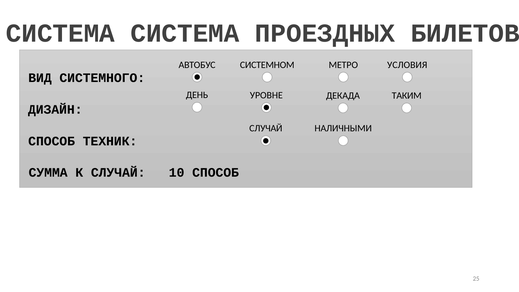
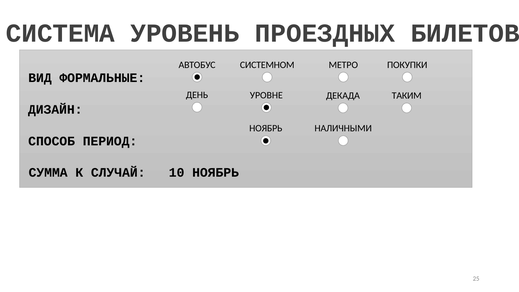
СИСТЕМА СИСТЕМА: СИСТЕМА -> УРОВЕНЬ
УСЛОВИЯ: УСЛОВИЯ -> ПОКУПКИ
СИСТЕМНОГО: СИСТЕМНОГО -> ФОРМАЛЬНЫЕ
СЛУЧАЙ at (266, 128): СЛУЧАЙ -> НОЯБРЬ
ТЕХНИК: ТЕХНИК -> ПЕРИОД
10 СПОСОБ: СПОСОБ -> НОЯБРЬ
